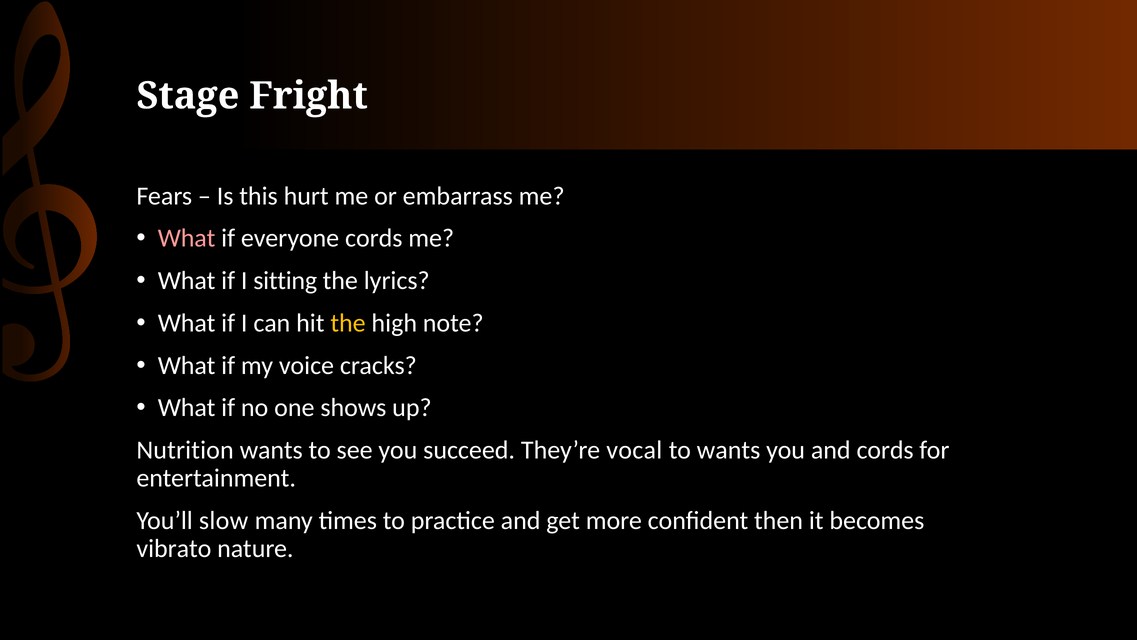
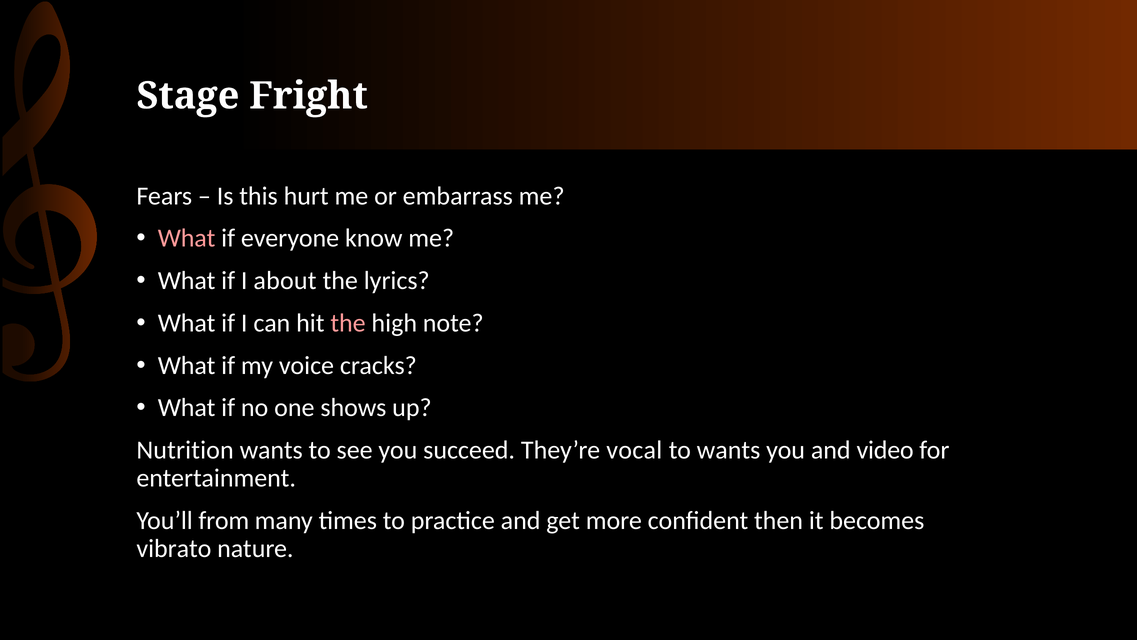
everyone cords: cords -> know
sitting: sitting -> about
the at (348, 323) colour: yellow -> pink
and cords: cords -> video
slow: slow -> from
